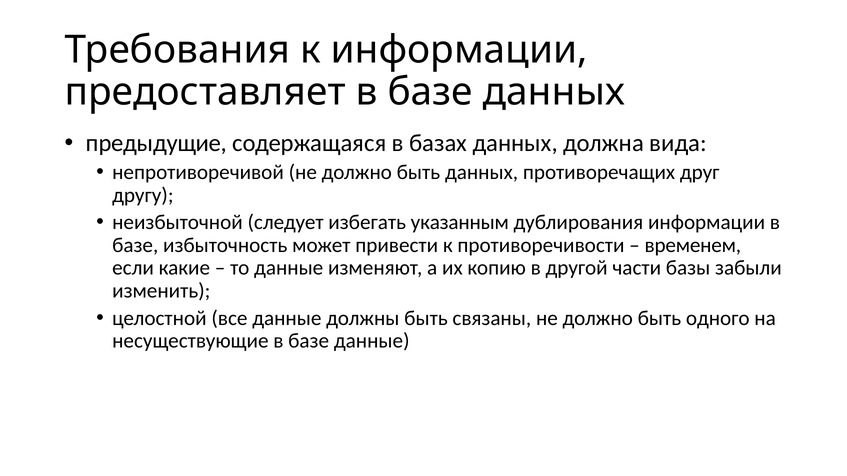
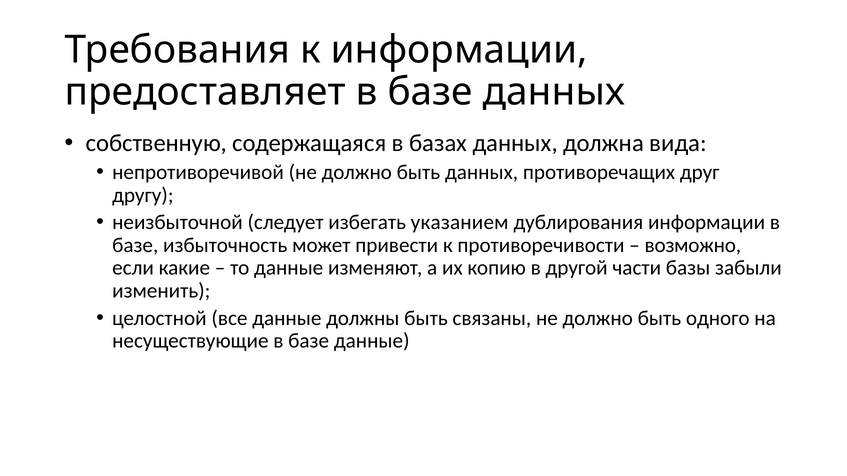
предыдущие: предыдущие -> собственную
указанным: указанным -> указанием
временем: временем -> возможно
